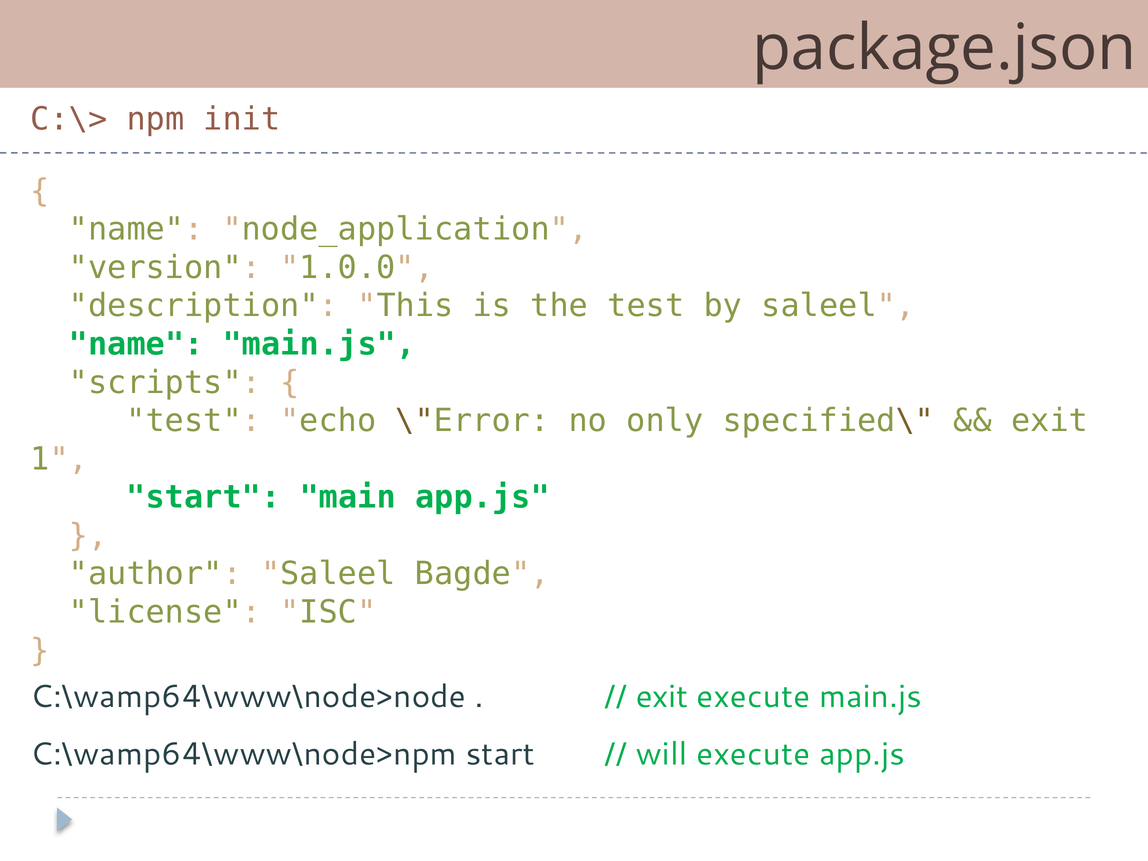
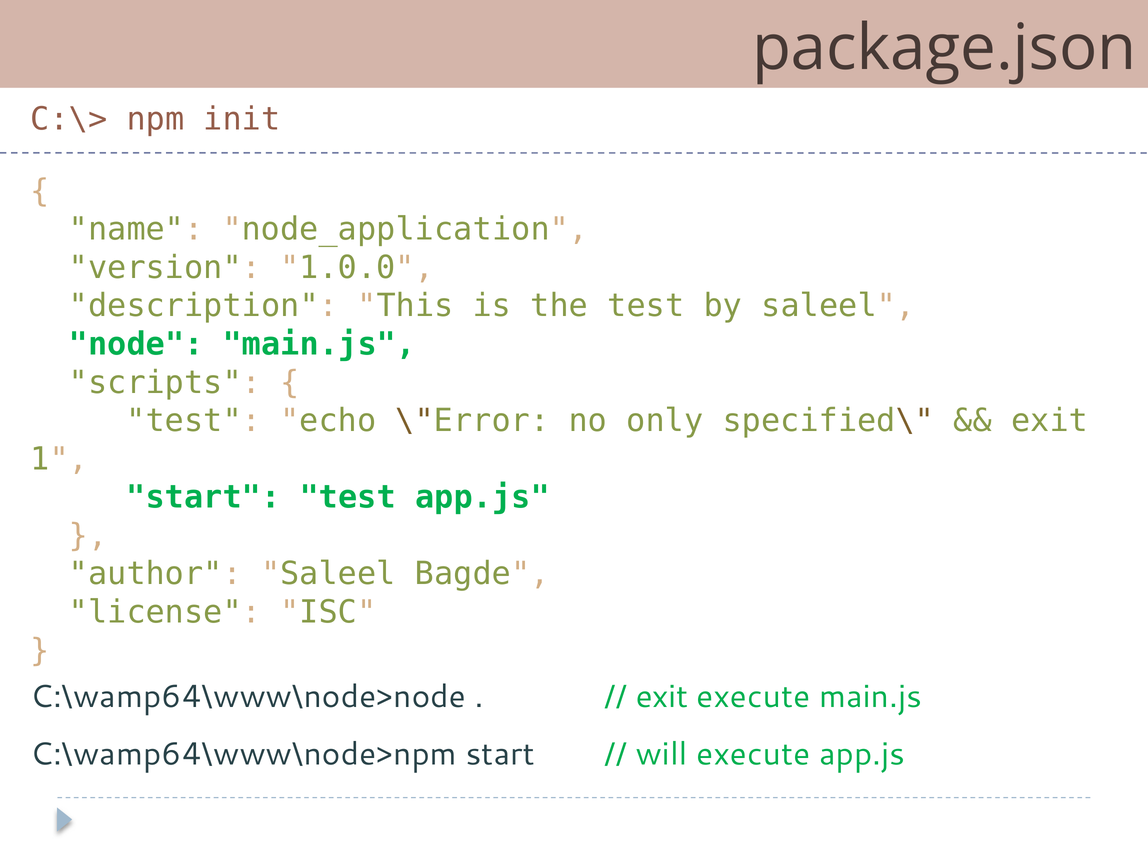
name at (136, 344): name -> node
start main: main -> test
